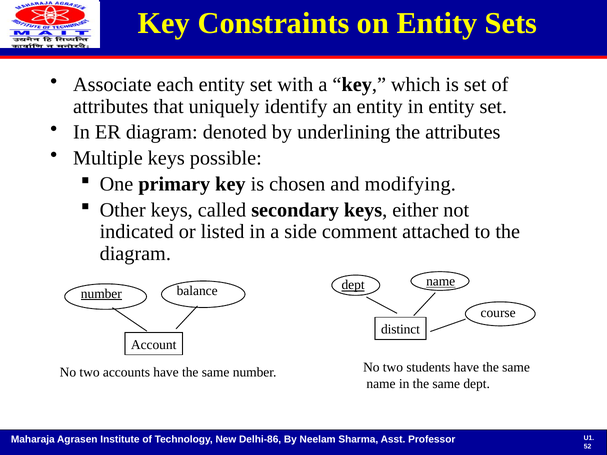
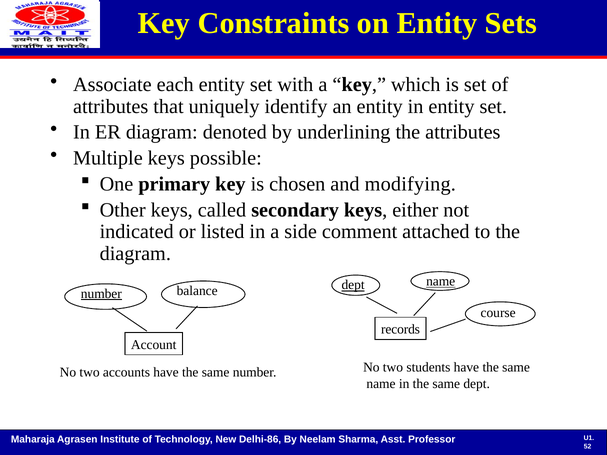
distinct: distinct -> records
